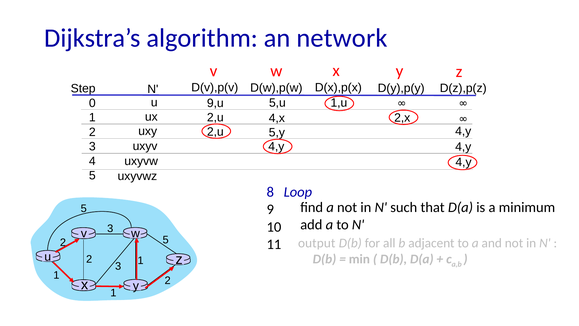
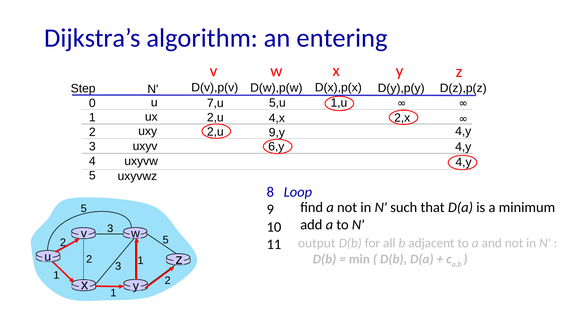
network: network -> entering
9,u: 9,u -> 7,u
5,y: 5,y -> 9,y
4,y at (276, 146): 4,y -> 6,y
